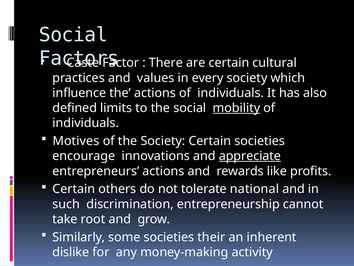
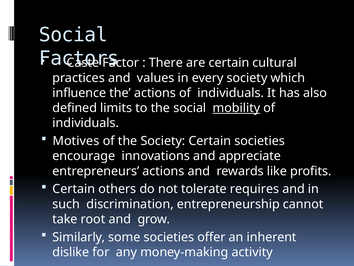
appreciate underline: present -> none
national: national -> requires
their: their -> offer
